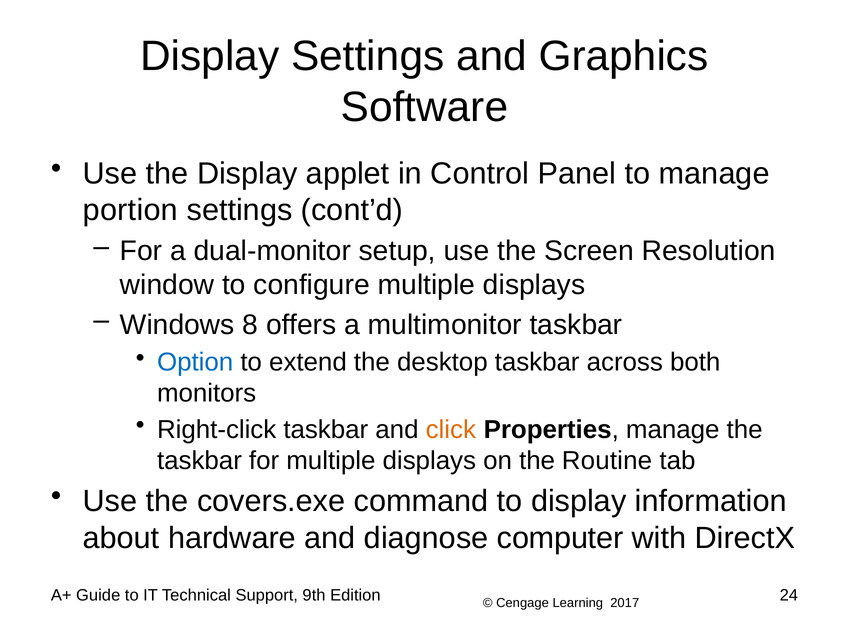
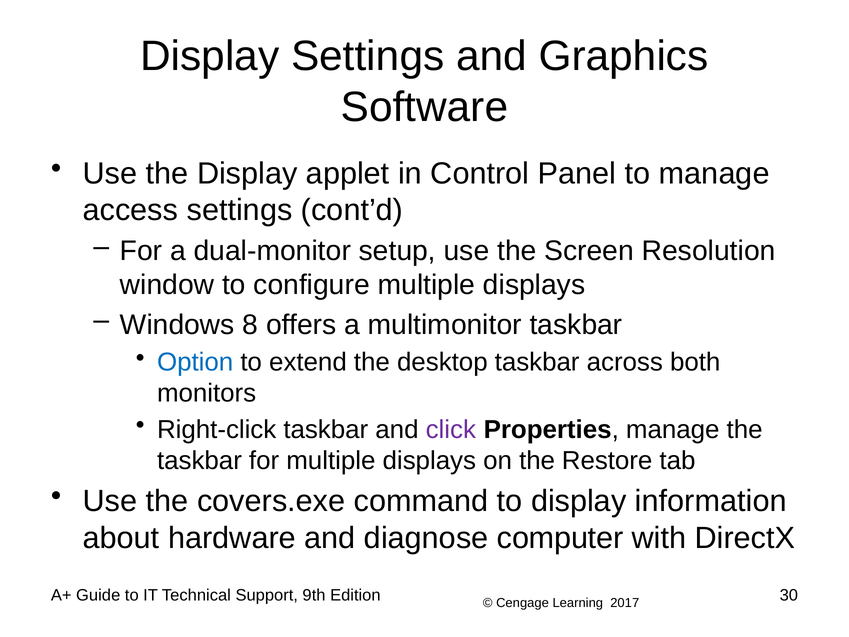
portion: portion -> access
click colour: orange -> purple
Routine: Routine -> Restore
24: 24 -> 30
